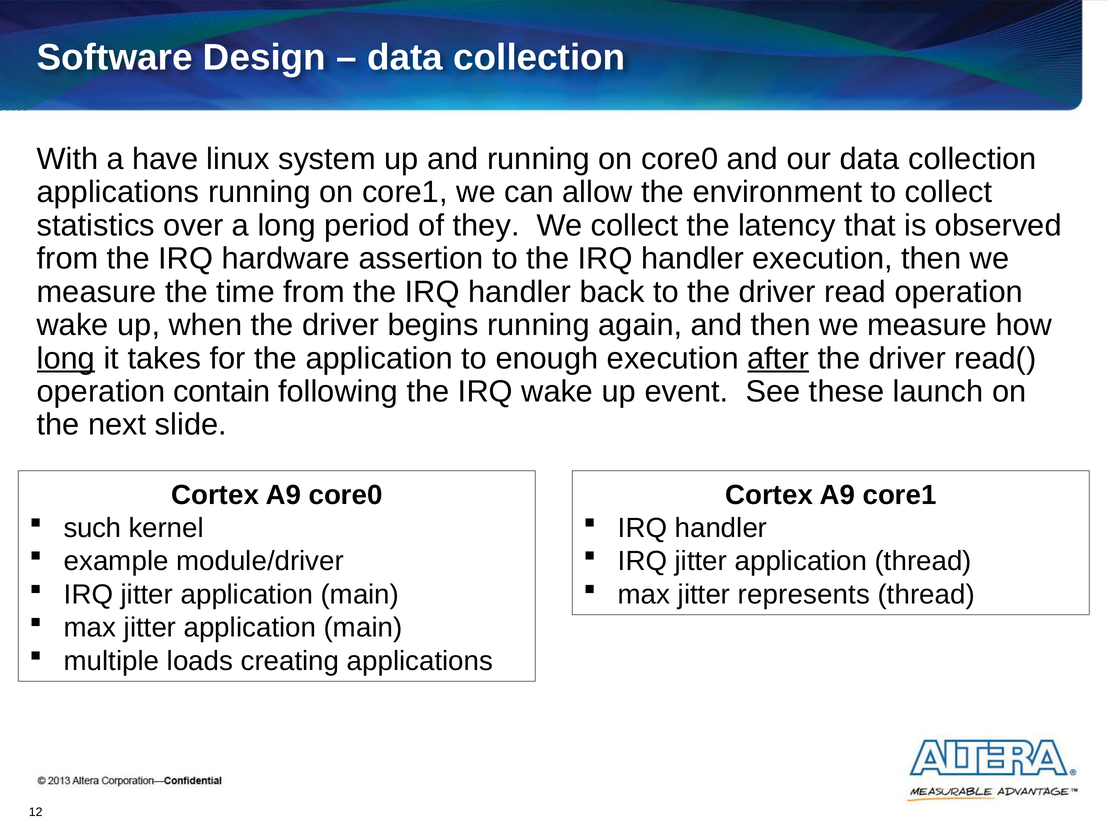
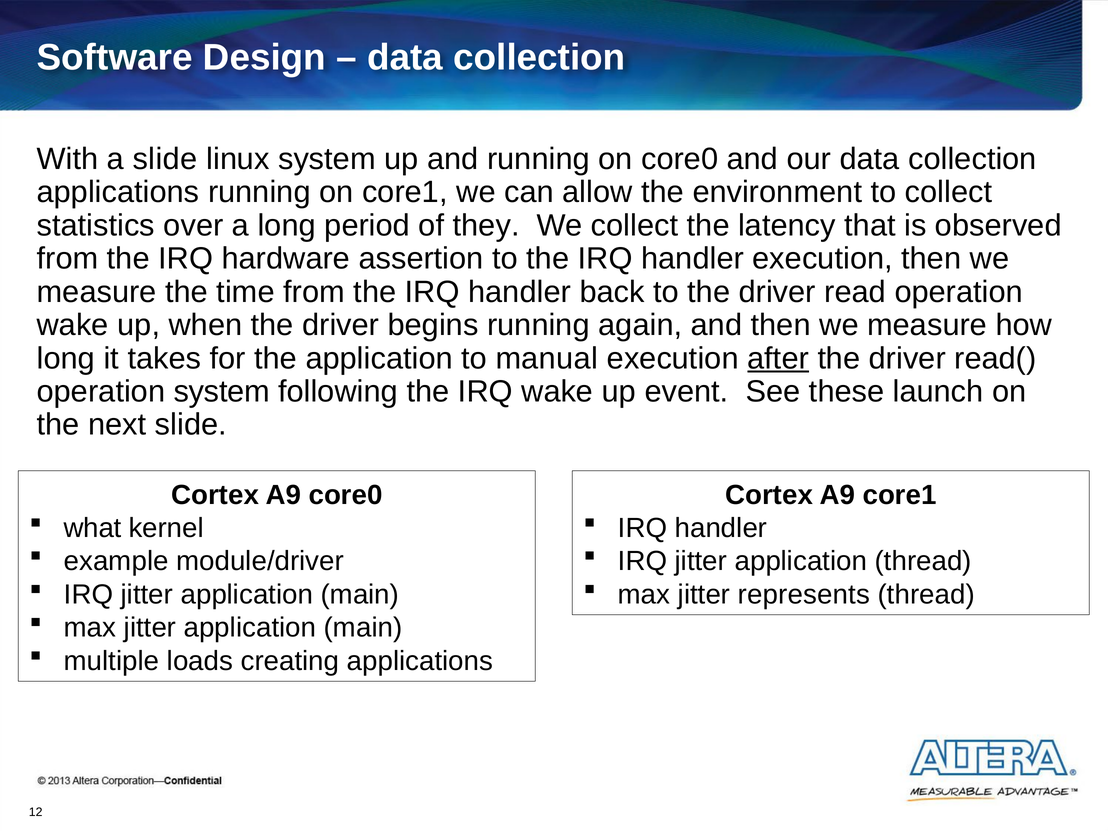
a have: have -> slide
long at (66, 358) underline: present -> none
enough: enough -> manual
operation contain: contain -> system
such: such -> what
